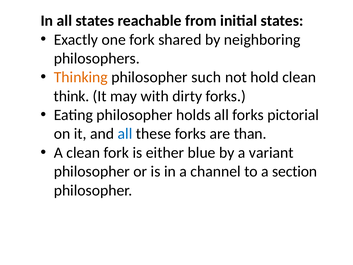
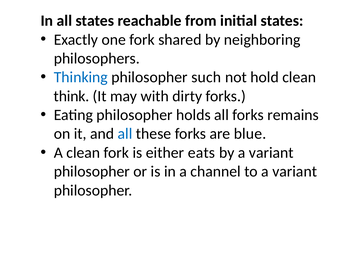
Thinking colour: orange -> blue
pictorial: pictorial -> remains
than: than -> blue
blue: blue -> eats
to a section: section -> variant
